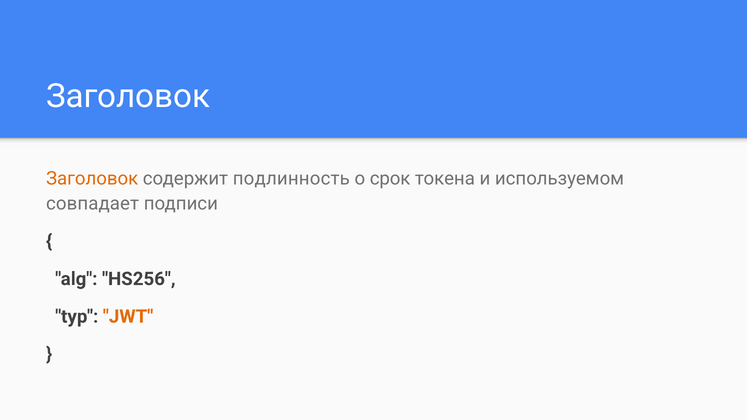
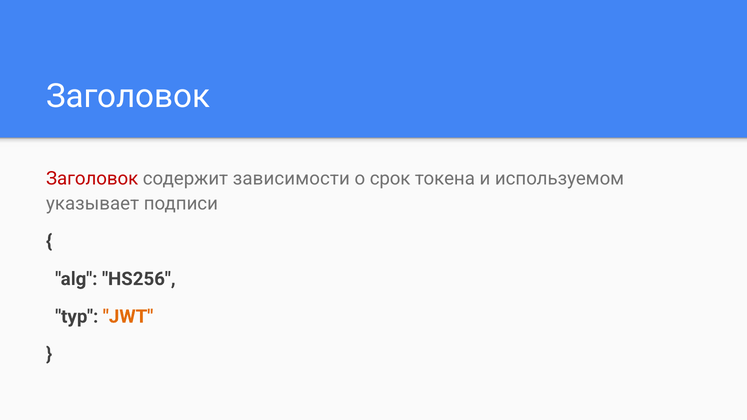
Заголовок at (92, 179) colour: orange -> red
подлинность: подлинность -> зависимости
совпадает: совпадает -> указывает
